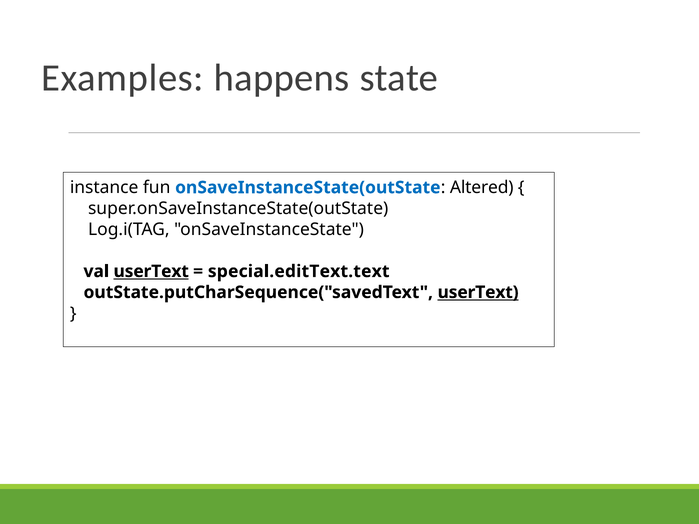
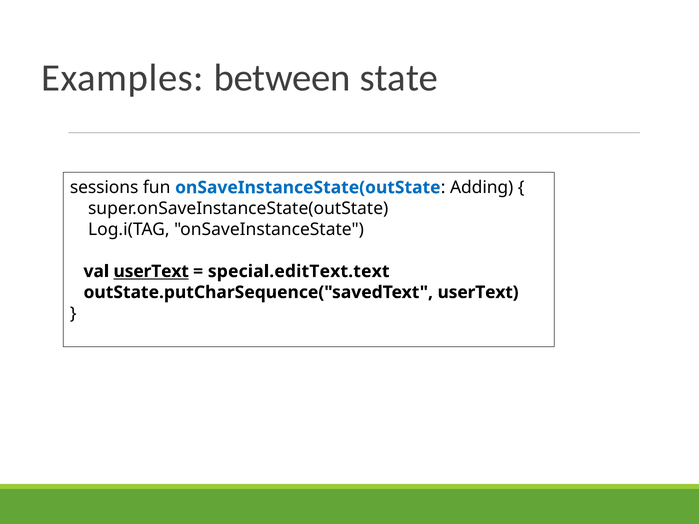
happens: happens -> between
instance: instance -> sessions
Altered: Altered -> Adding
userText at (478, 292) underline: present -> none
